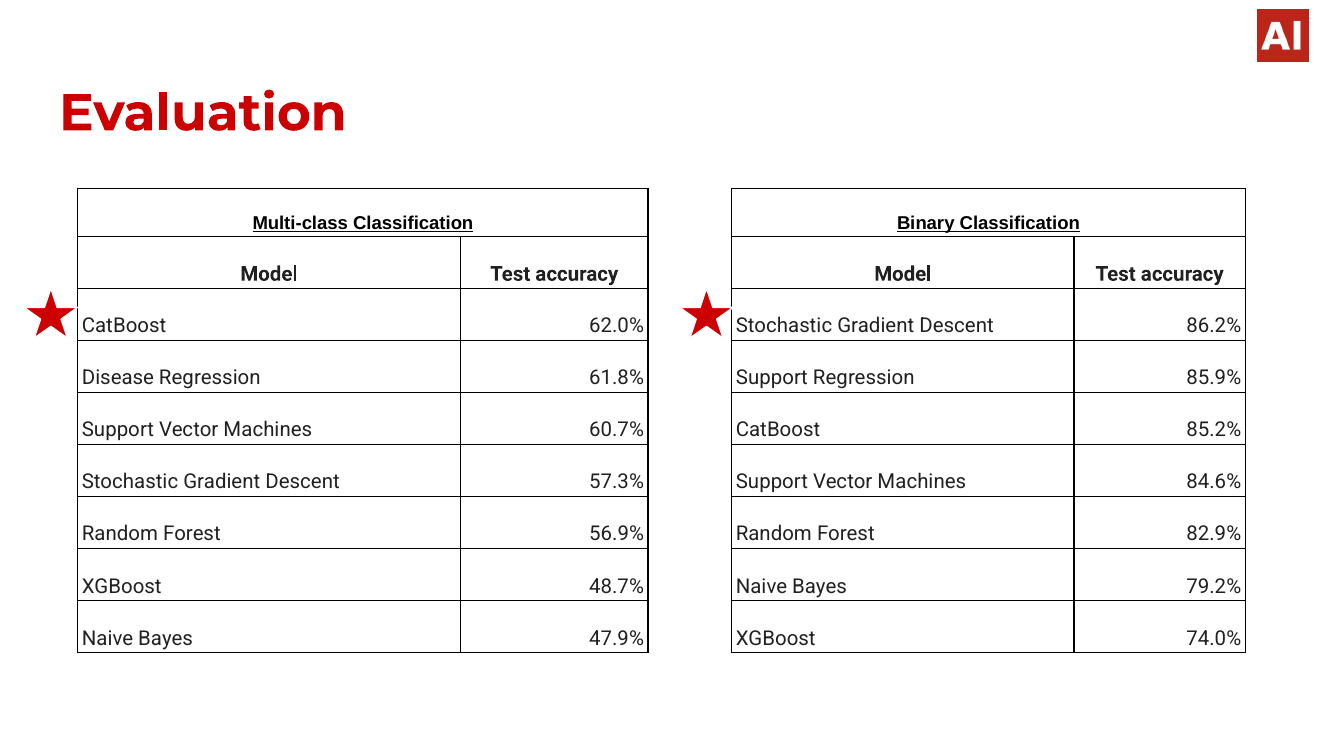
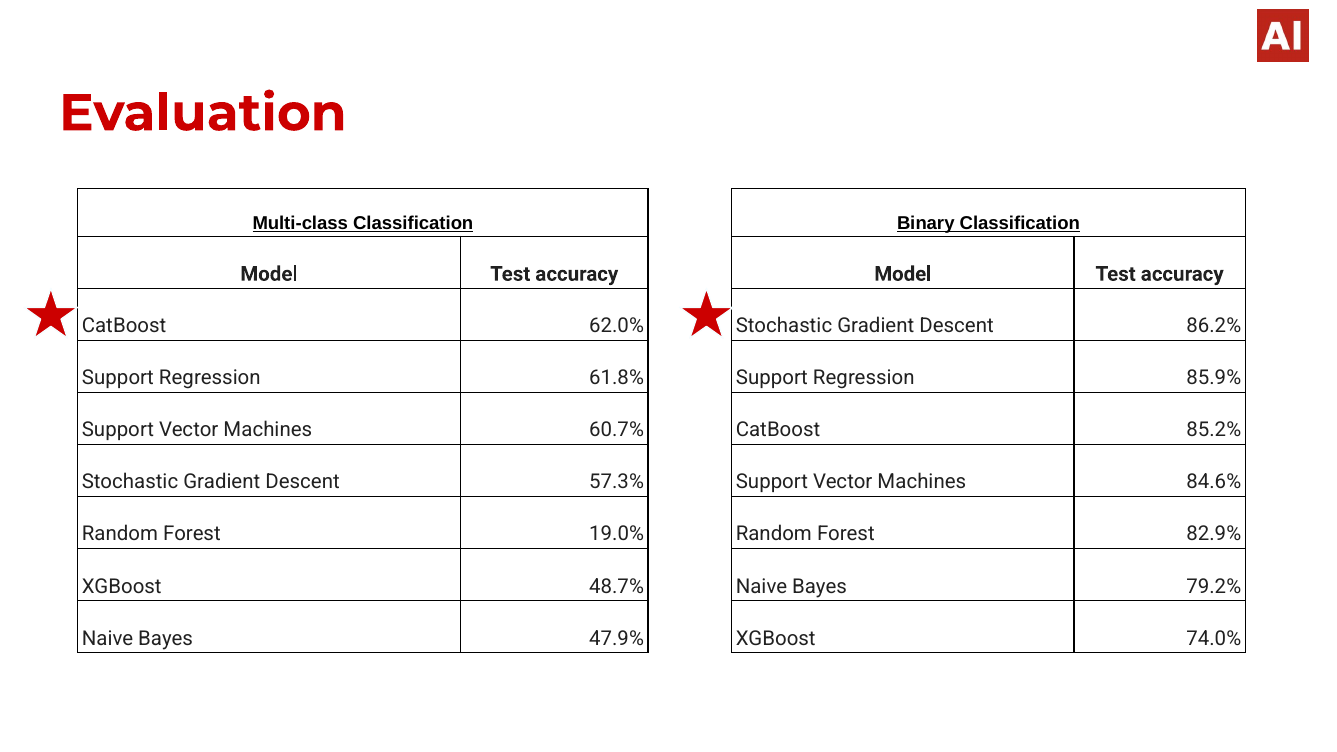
Disease at (118, 378): Disease -> Support
56.9%: 56.9% -> 19.0%
